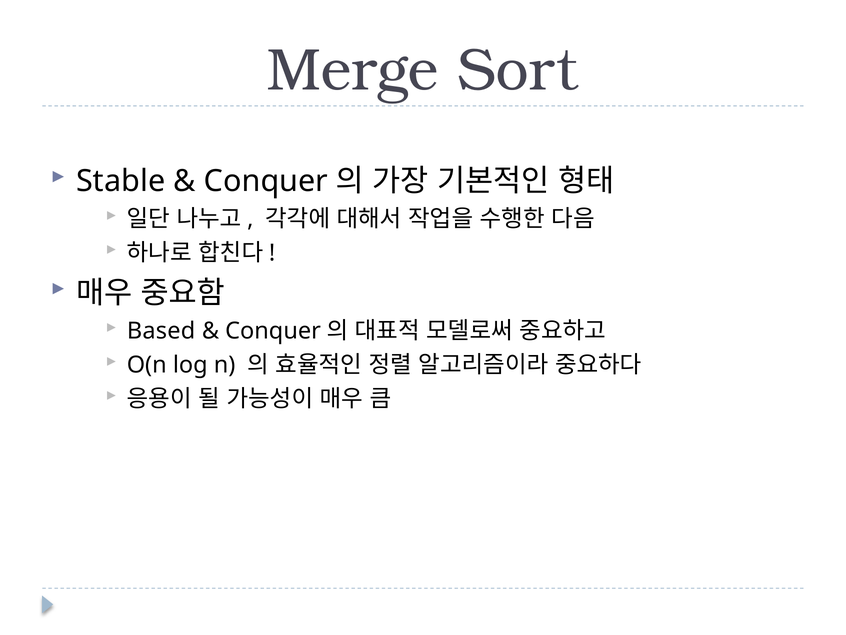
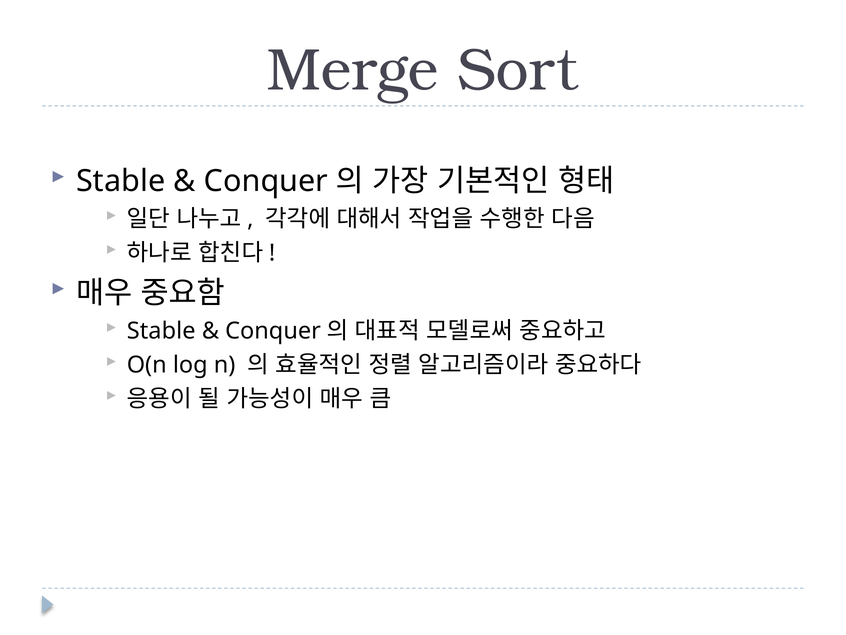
Based at (161, 331): Based -> Stable
